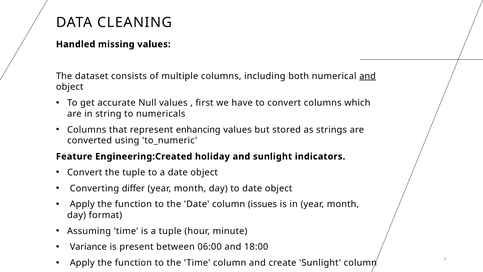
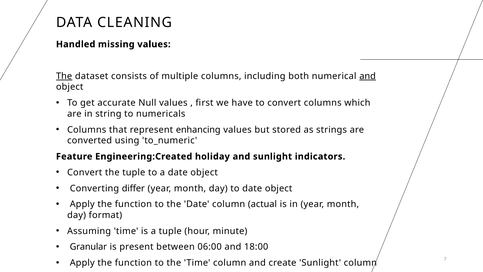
The at (64, 76) underline: none -> present
issues: issues -> actual
Variance: Variance -> Granular
